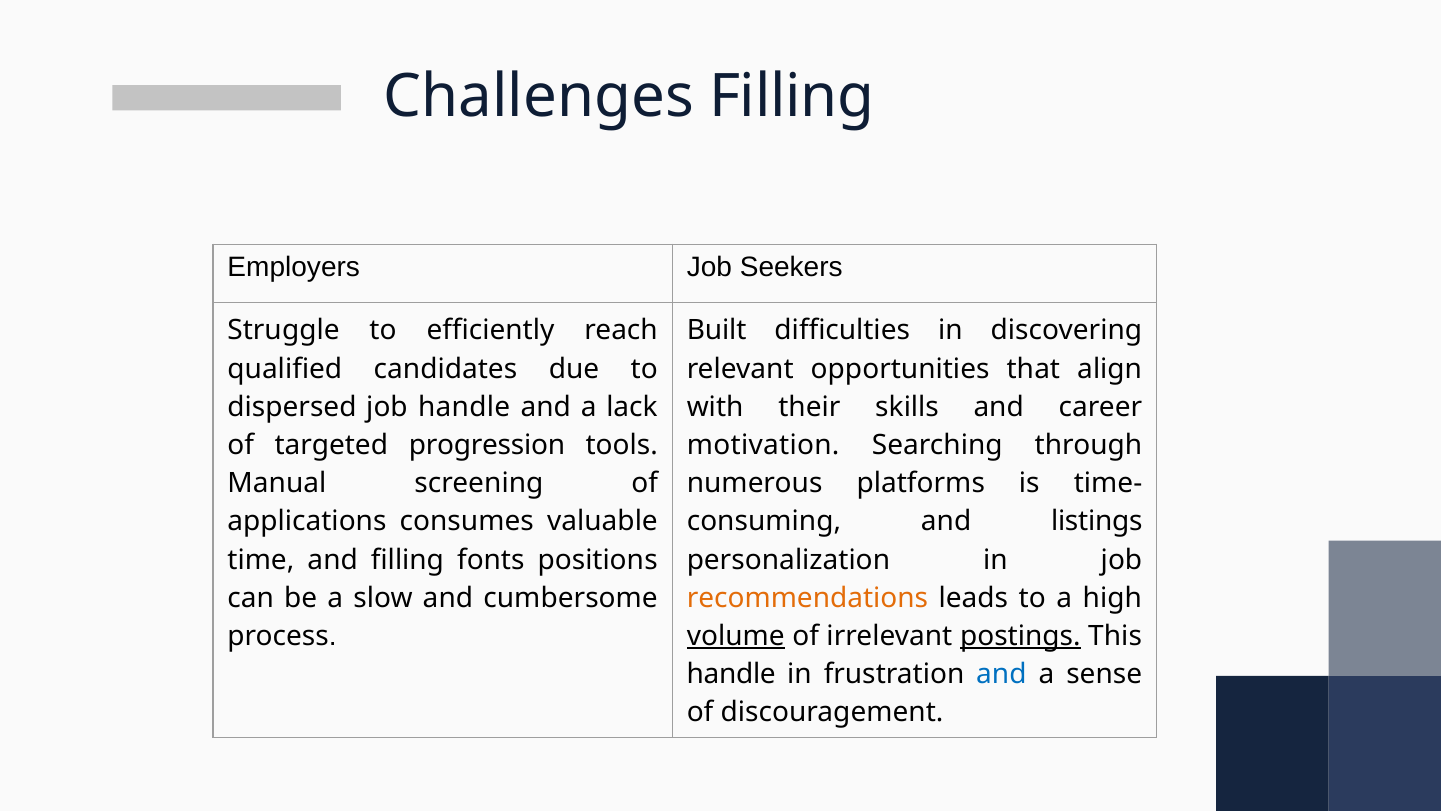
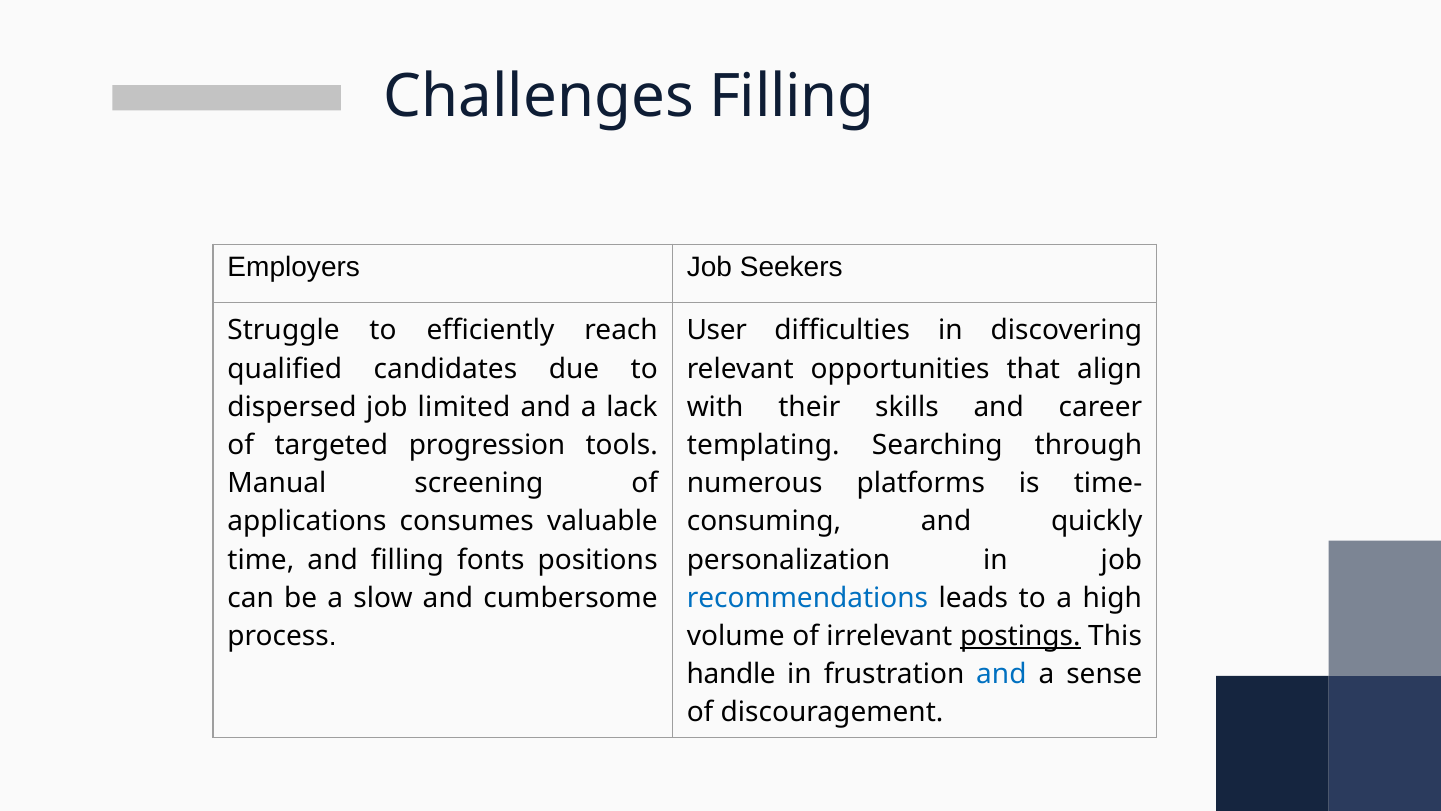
Built: Built -> User
job handle: handle -> limited
motivation: motivation -> templating
listings: listings -> quickly
recommendations colour: orange -> blue
volume underline: present -> none
